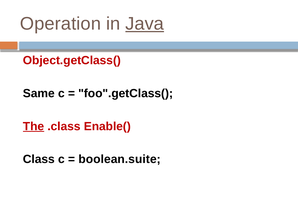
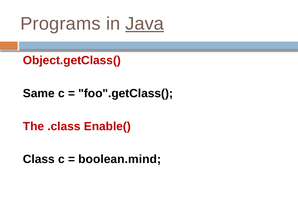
Operation: Operation -> Programs
The underline: present -> none
boolean.suite: boolean.suite -> boolean.mind
